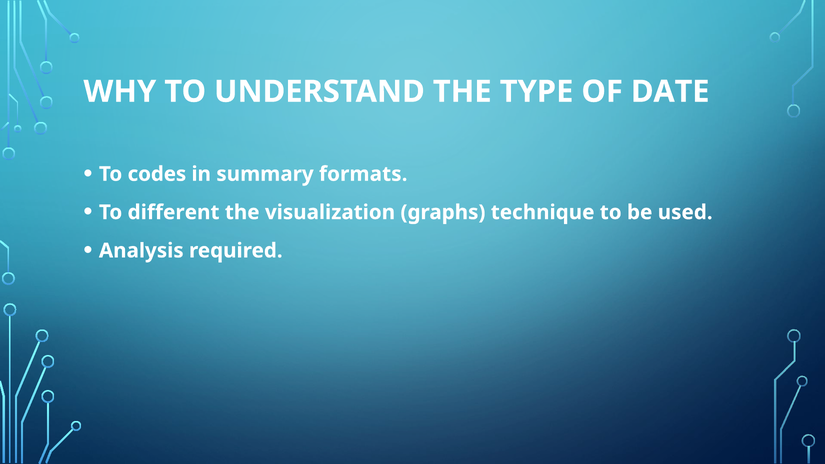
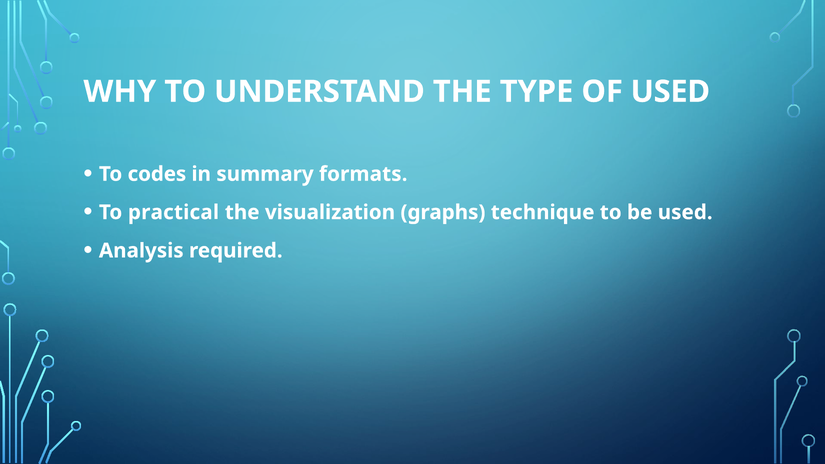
OF DATE: DATE -> USED
different: different -> practical
